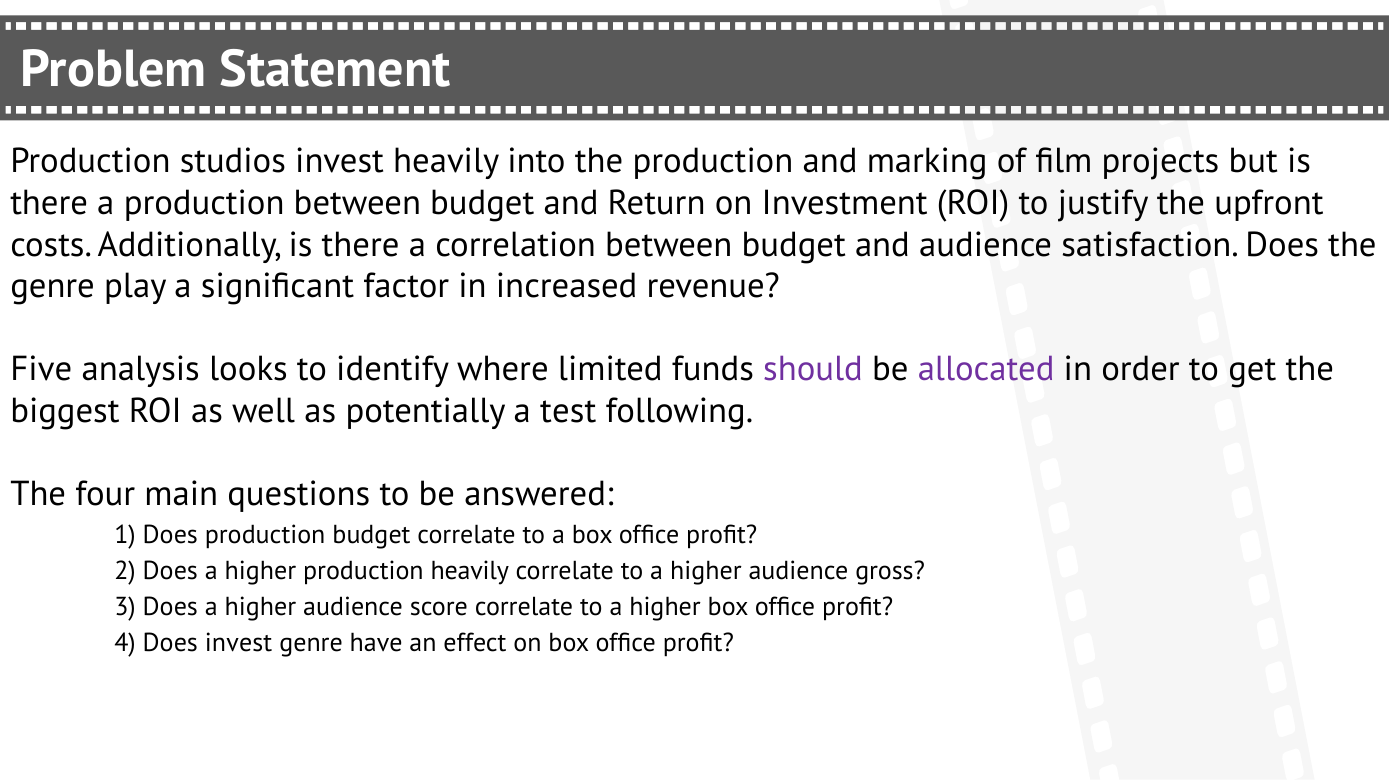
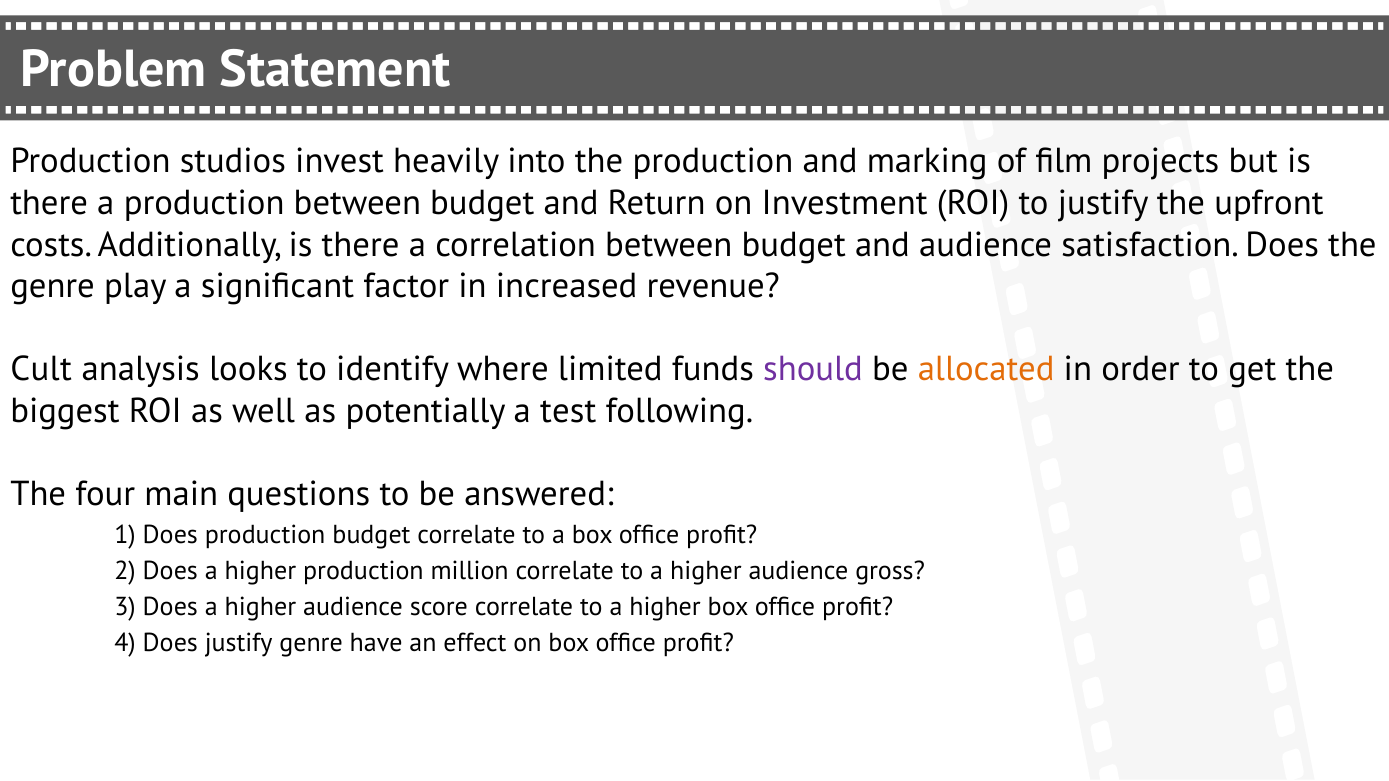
Five: Five -> Cult
allocated colour: purple -> orange
production heavily: heavily -> million
Does invest: invest -> justify
